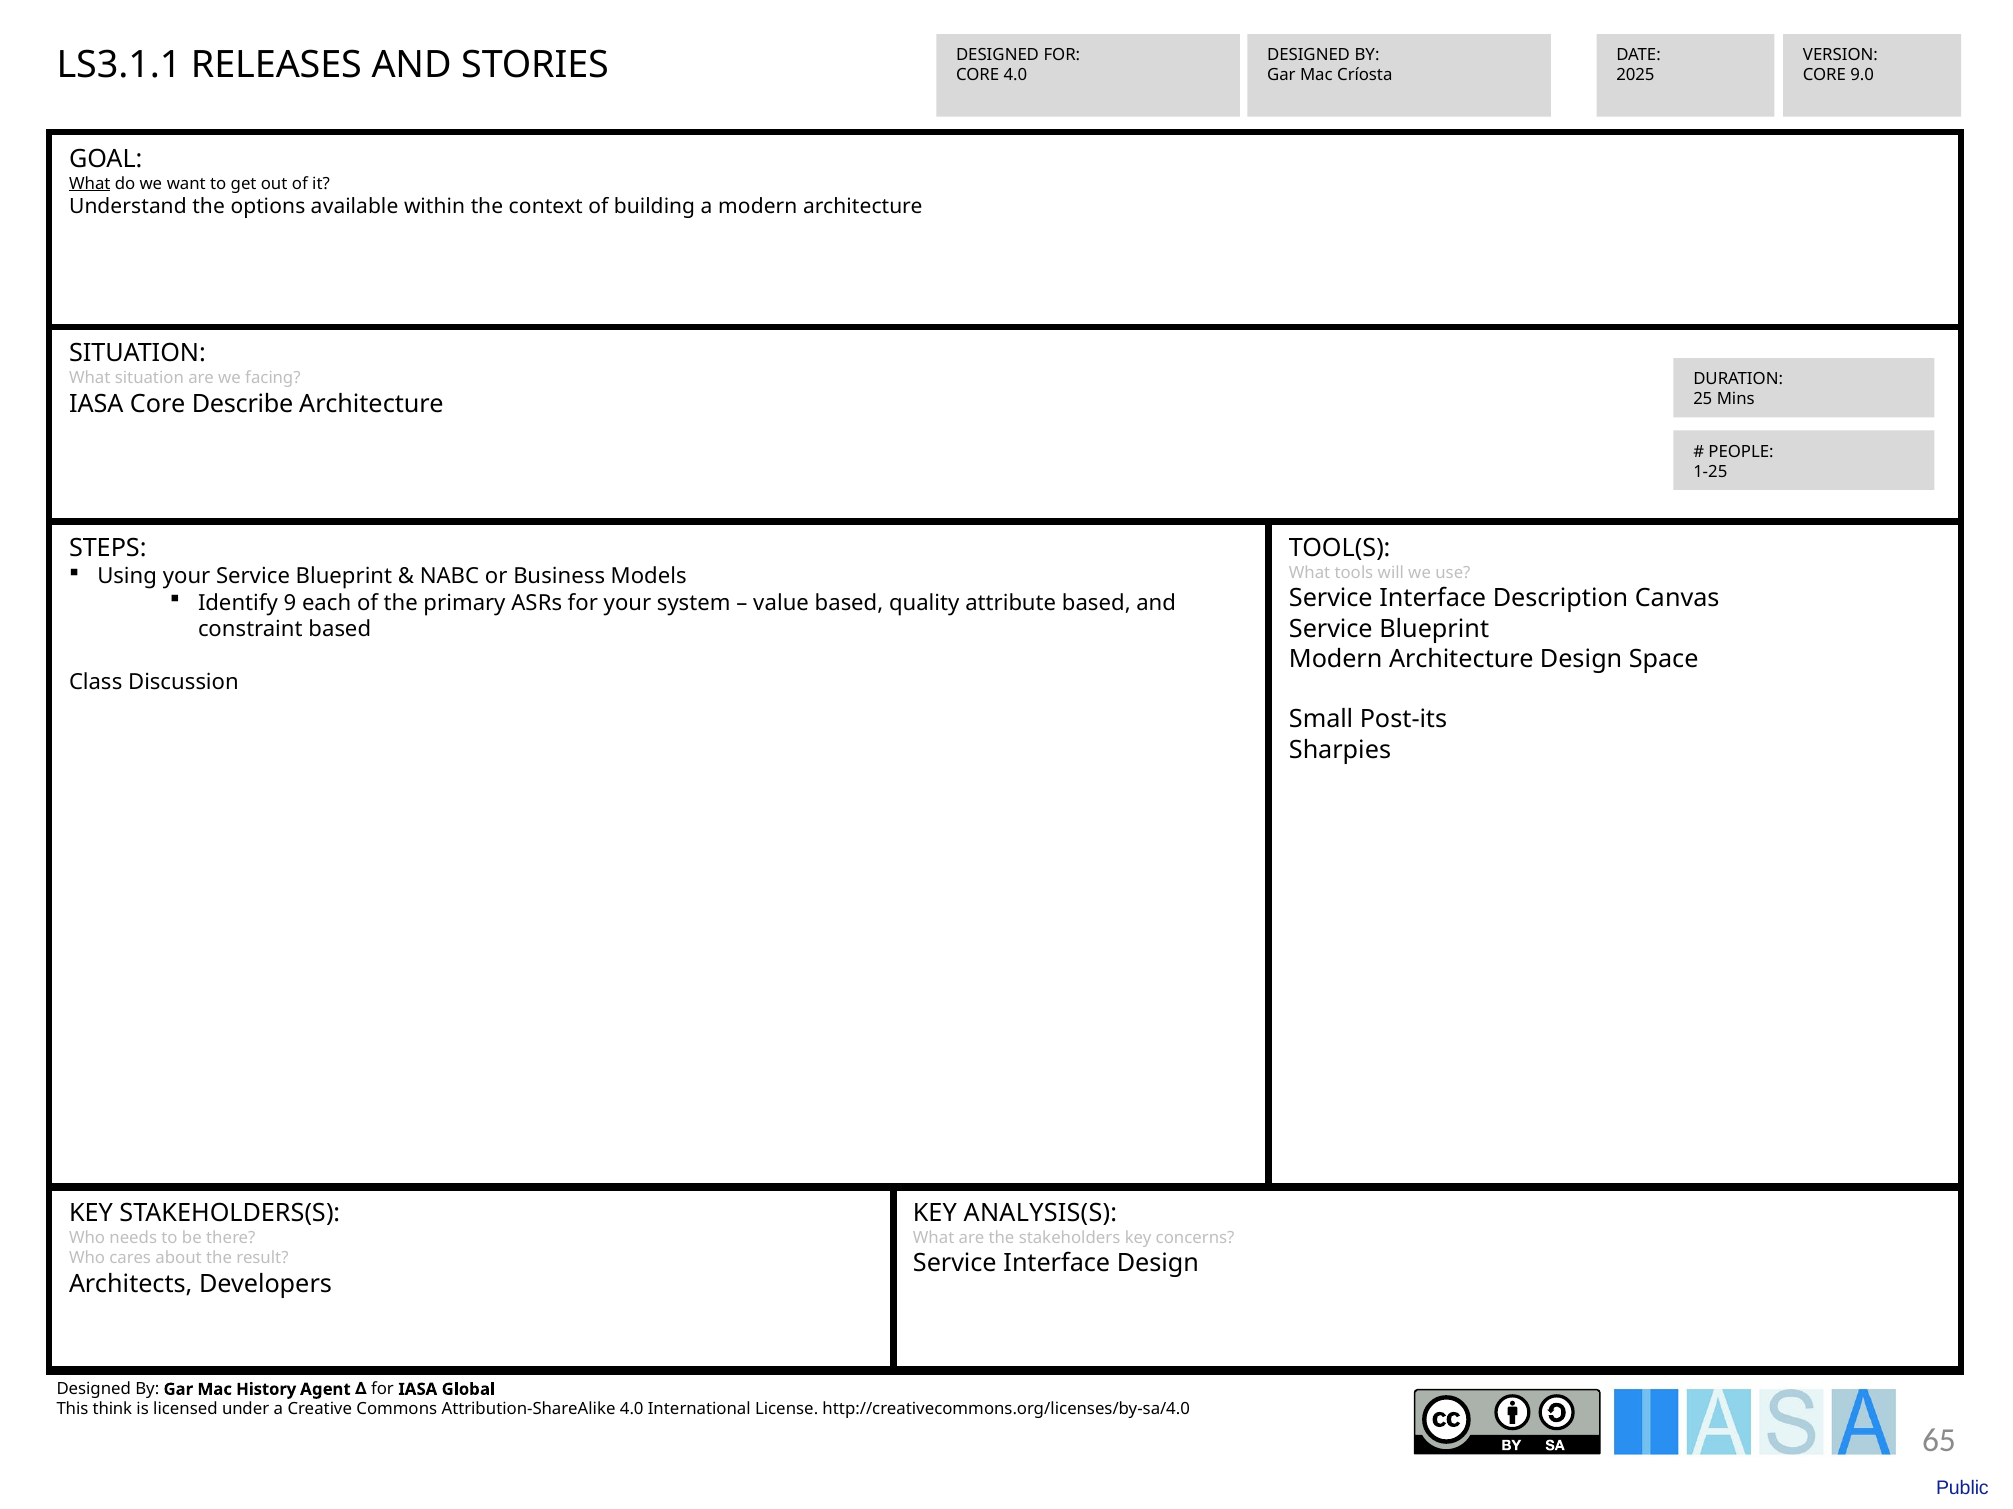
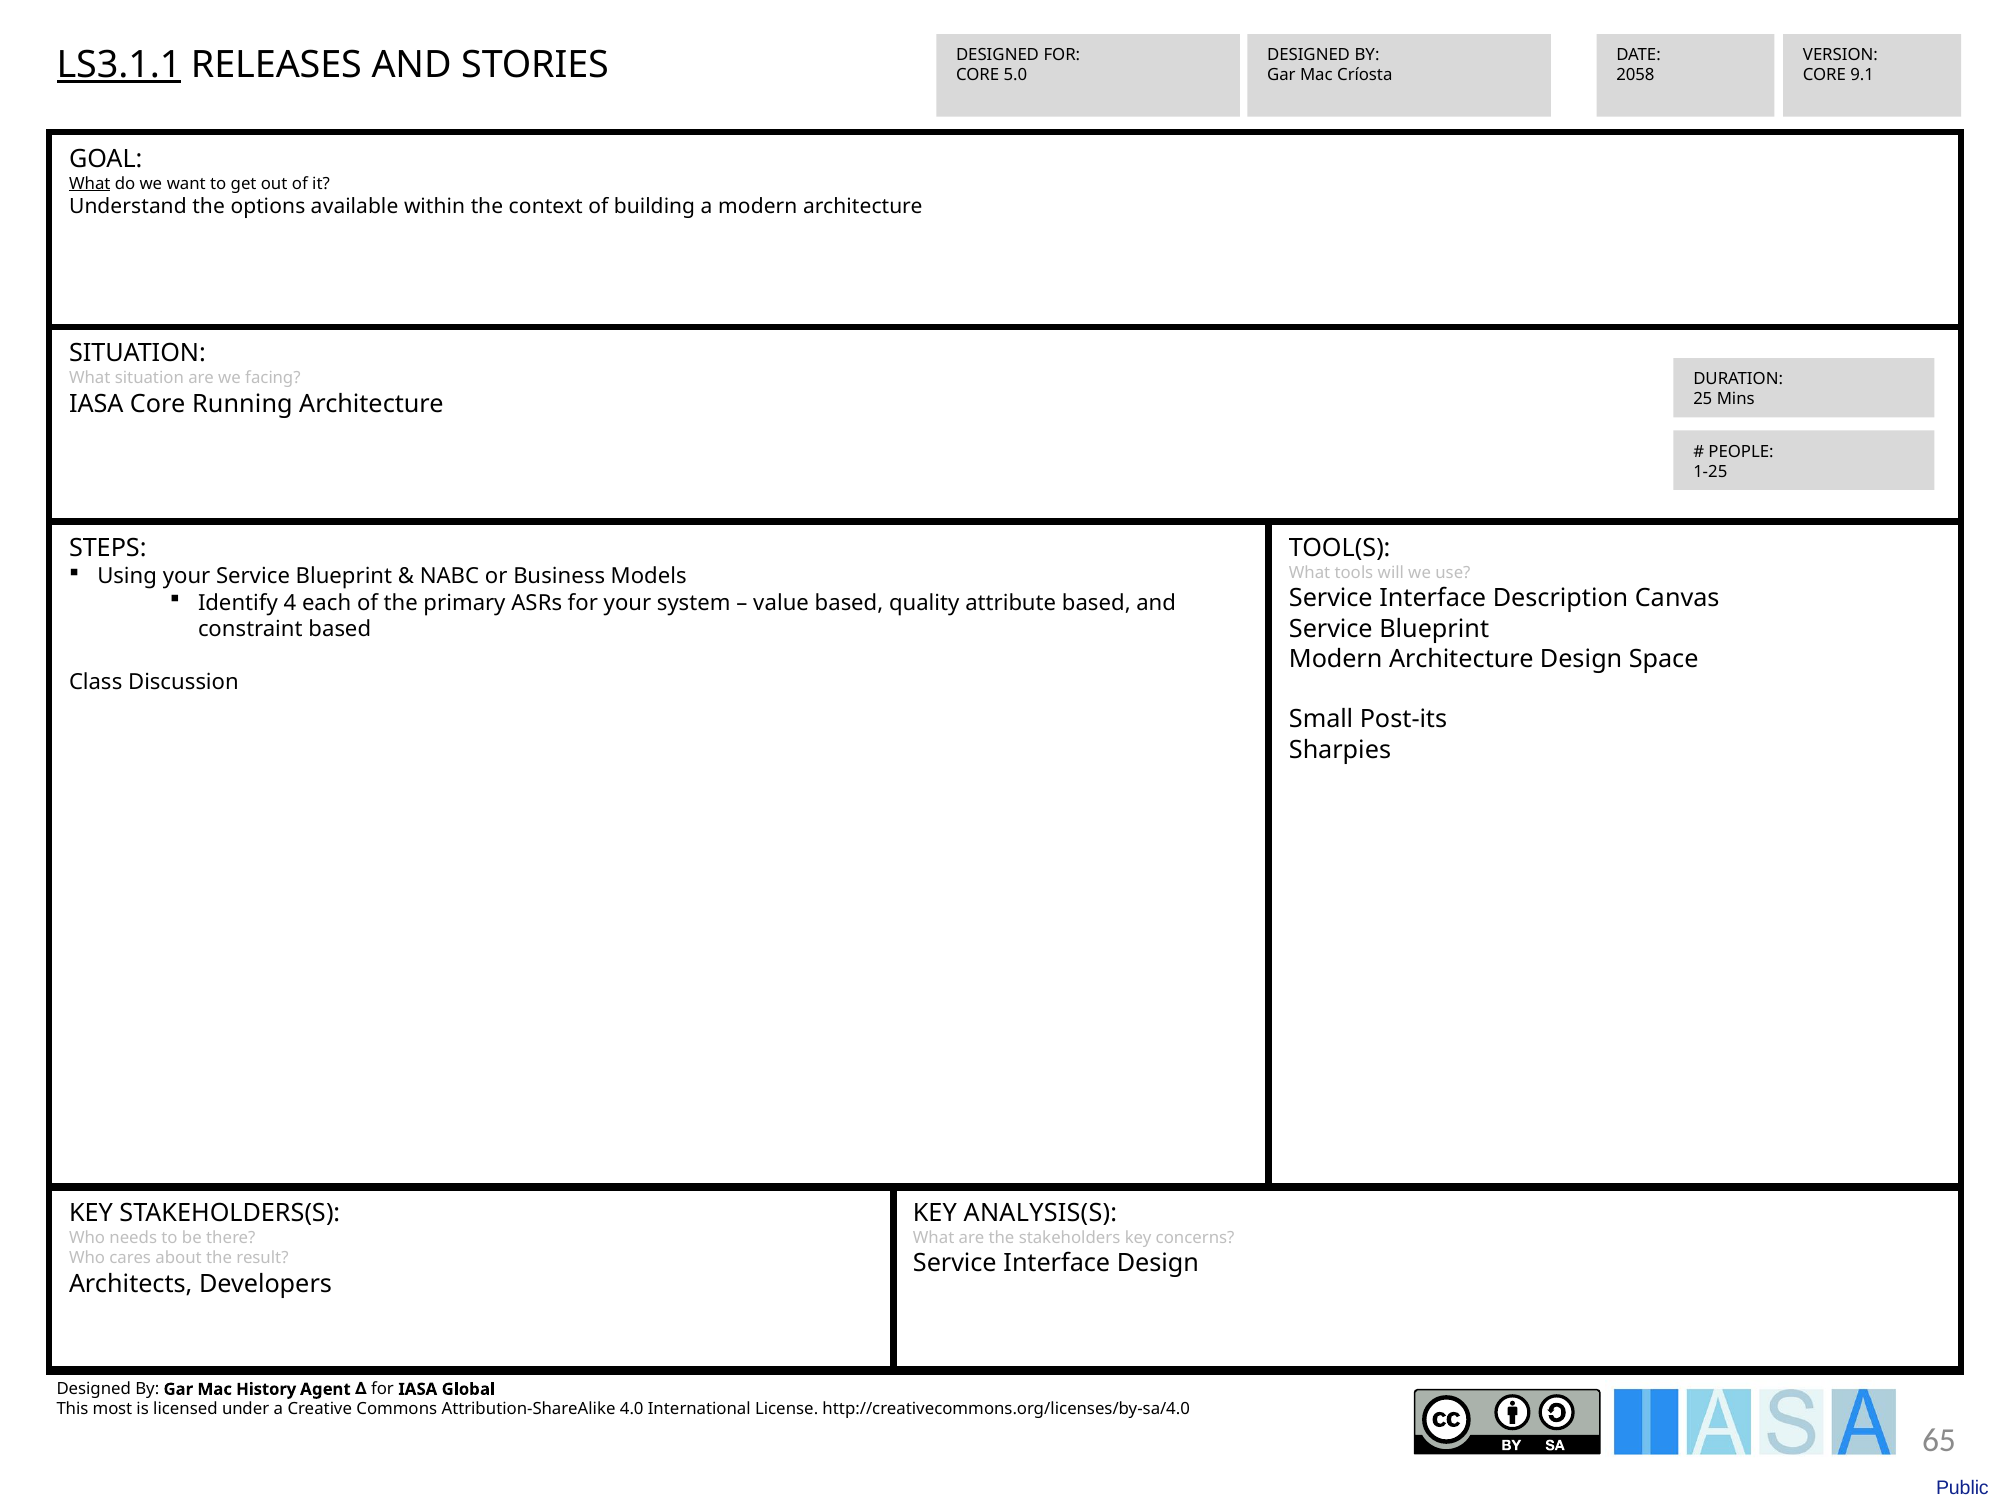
LS3.1.1 underline: none -> present
CORE 4.0: 4.0 -> 5.0
2025: 2025 -> 2058
9.0: 9.0 -> 9.1
Describe: Describe -> Running
9: 9 -> 4
think: think -> most
